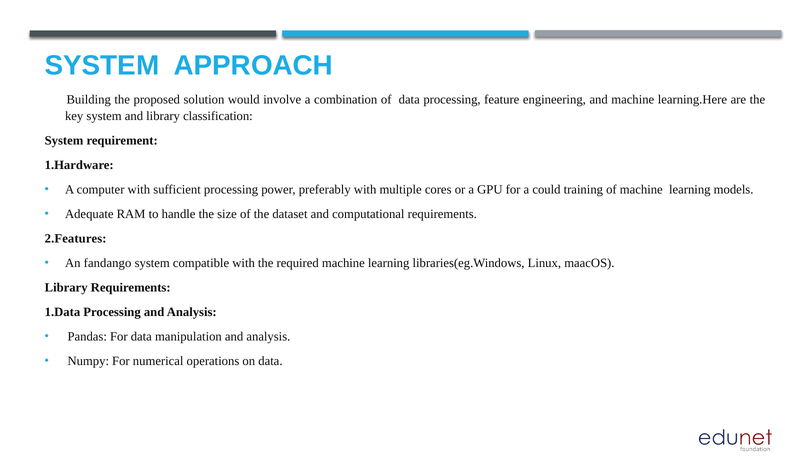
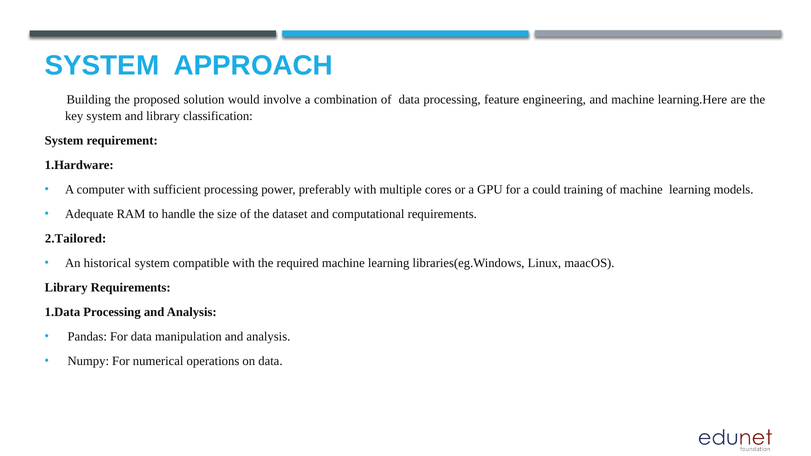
2.Features: 2.Features -> 2.Tailored
fandango: fandango -> historical
